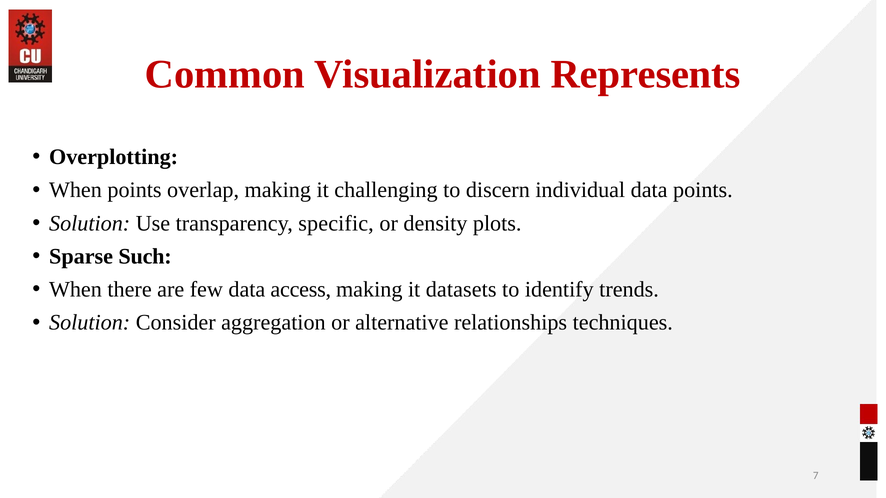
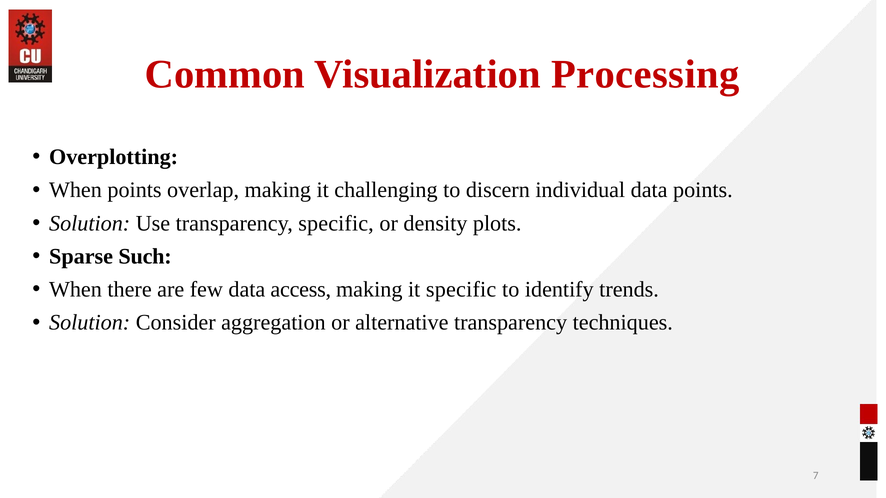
Represents: Represents -> Processing
it datasets: datasets -> specific
alternative relationships: relationships -> transparency
